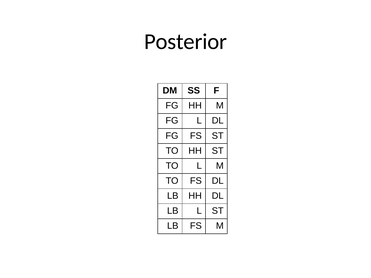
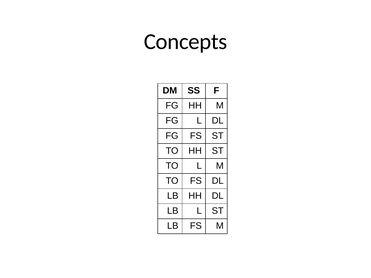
Posterior: Posterior -> Concepts
